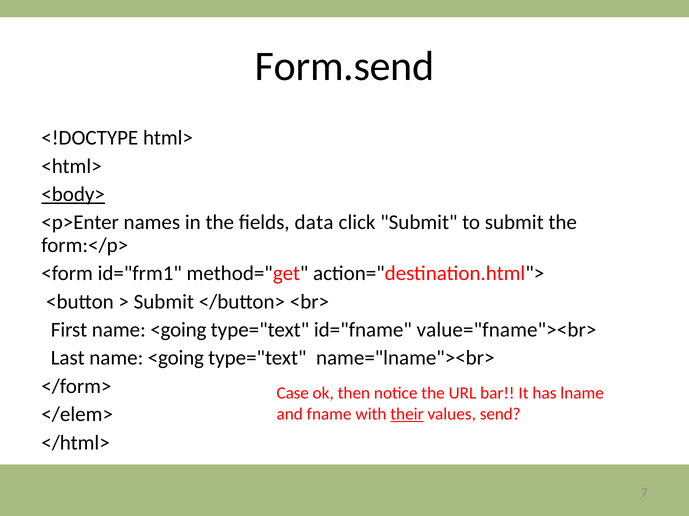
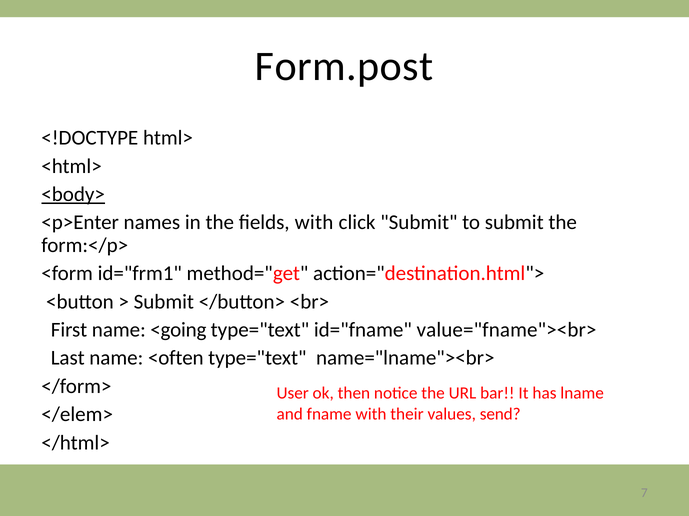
Form.send: Form.send -> Form.post
fields data: data -> with
Last name <going: <going -> <often
Case: Case -> User
their underline: present -> none
